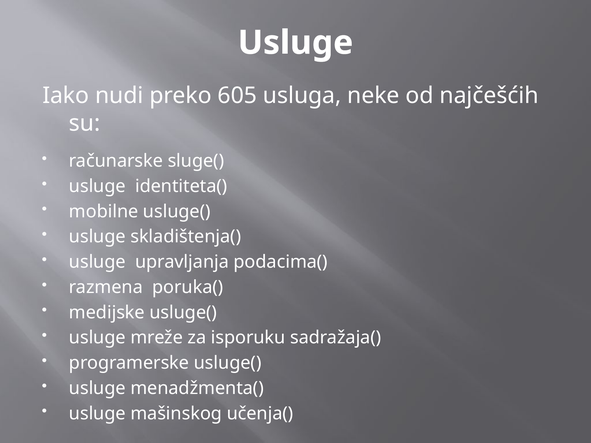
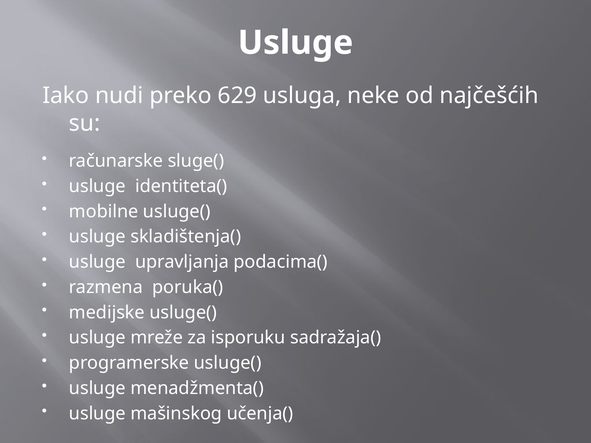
605: 605 -> 629
